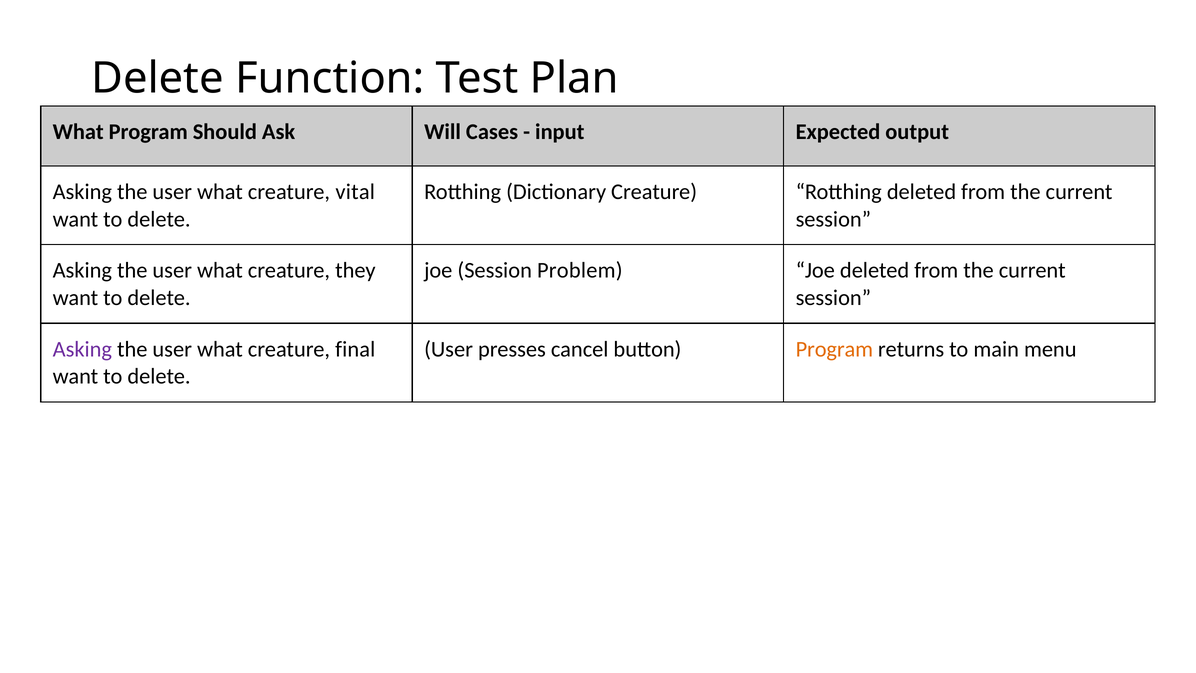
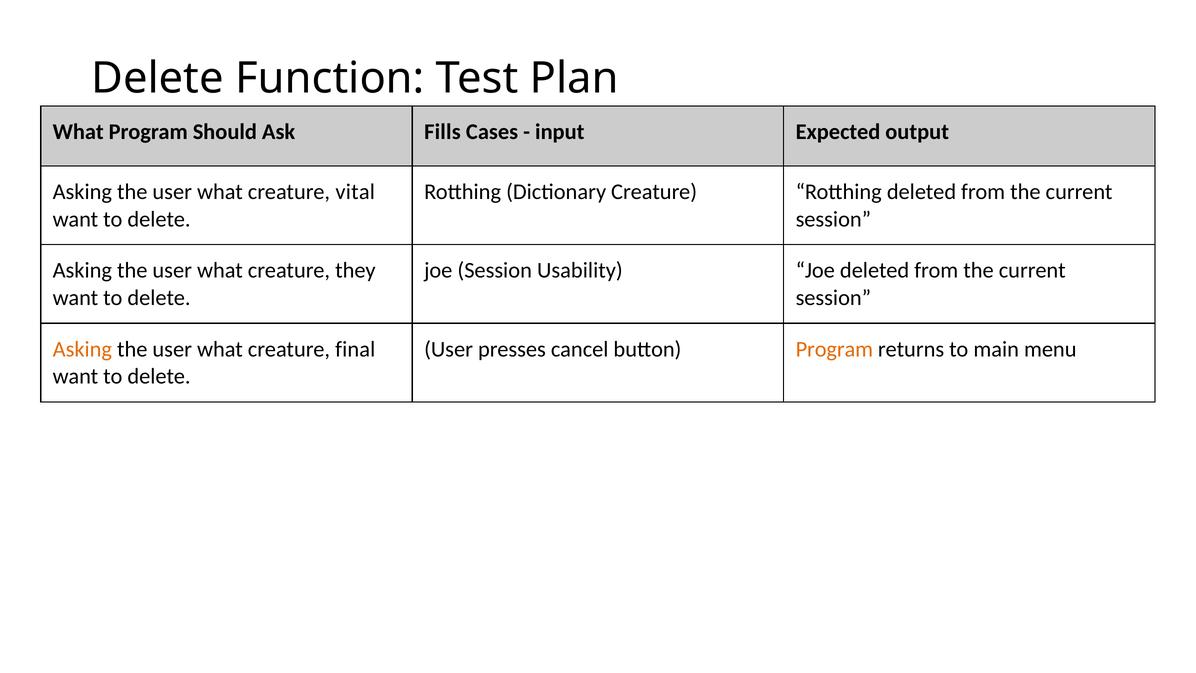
Will: Will -> Fills
Problem: Problem -> Usability
Asking at (82, 349) colour: purple -> orange
